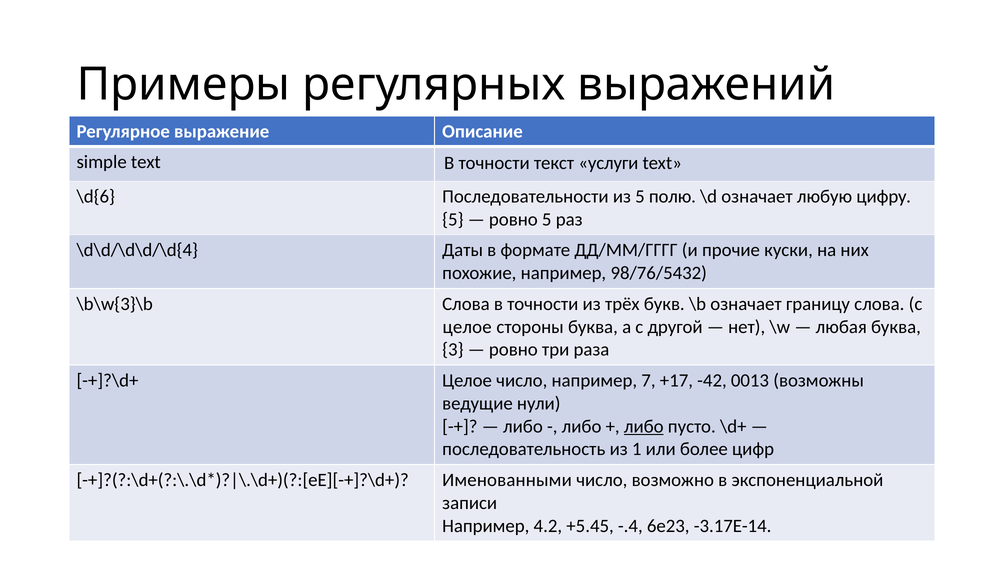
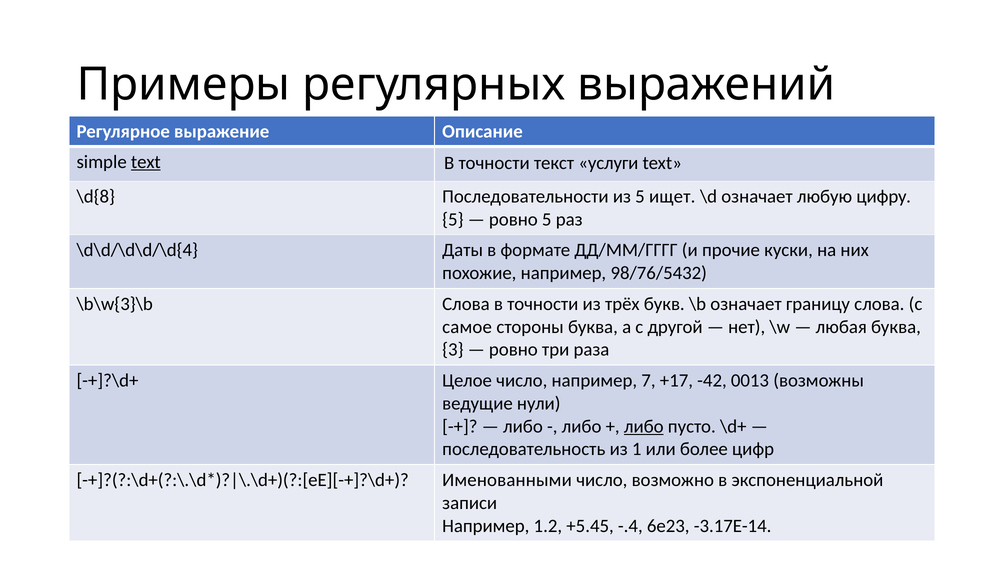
text at (146, 162) underline: none -> present
\d{6: \d{6 -> \d{8
полю: полю -> ищет
целое at (467, 327): целое -> самое
4.2: 4.2 -> 1.2
